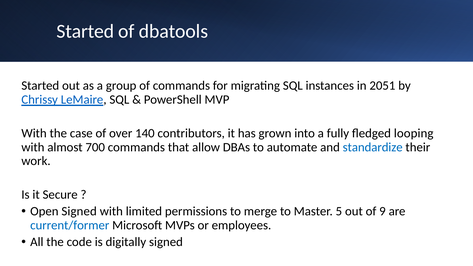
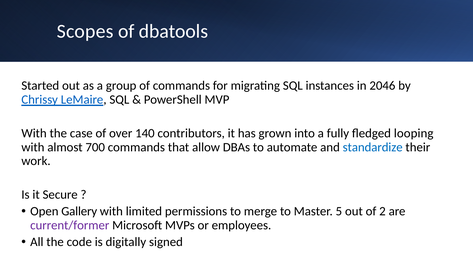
Started at (85, 31): Started -> Scopes
2051: 2051 -> 2046
Open Signed: Signed -> Gallery
9: 9 -> 2
current/former colour: blue -> purple
